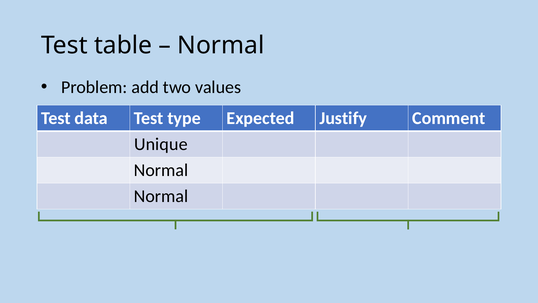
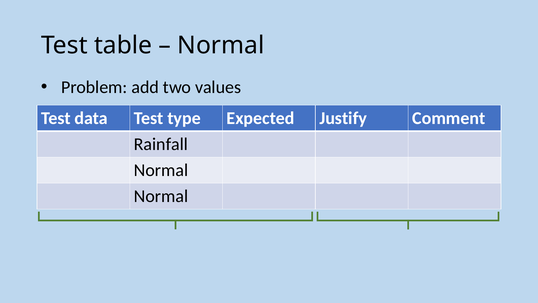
Unique: Unique -> Rainfall
